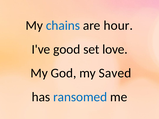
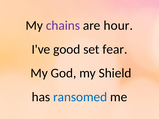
chains colour: blue -> purple
love: love -> fear
Saved: Saved -> Shield
